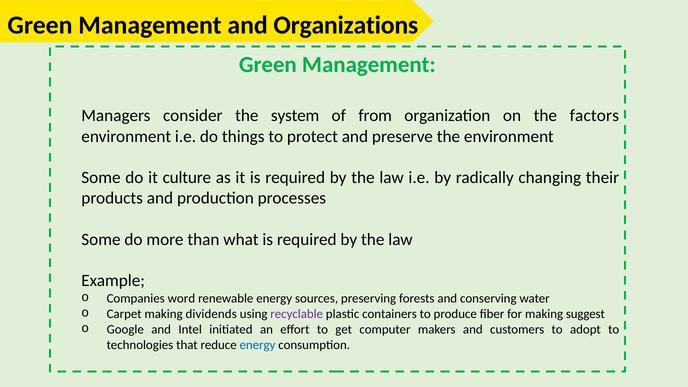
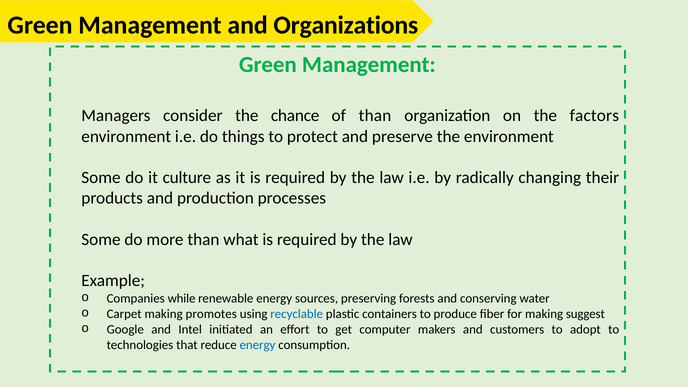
system: system -> chance
of from: from -> than
word: word -> while
dividends: dividends -> promotes
recyclable colour: purple -> blue
